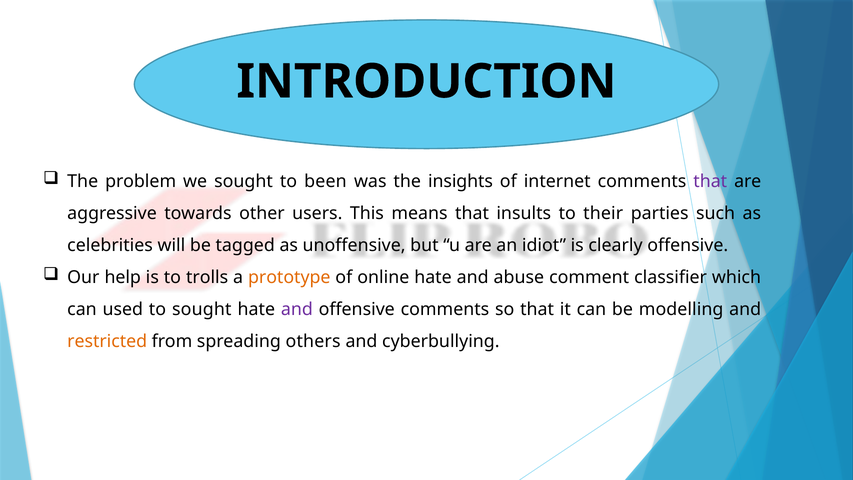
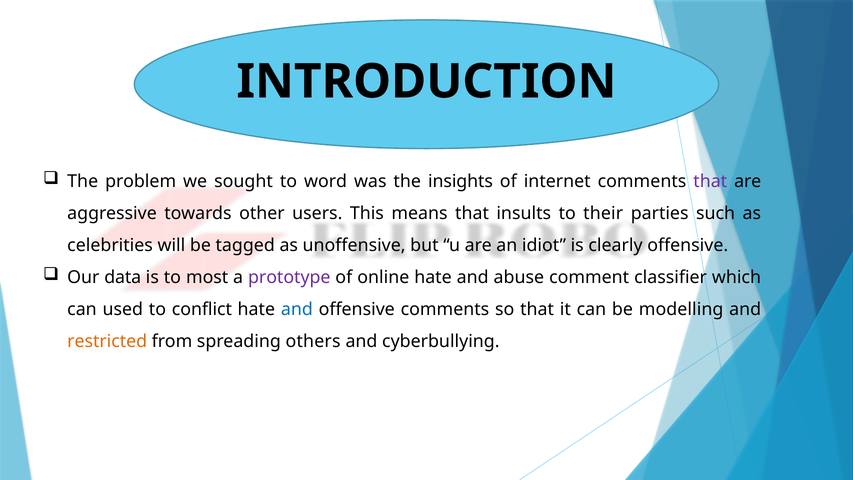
been: been -> word
help: help -> data
trolls: trolls -> most
prototype colour: orange -> purple
to sought: sought -> conflict
and at (297, 309) colour: purple -> blue
